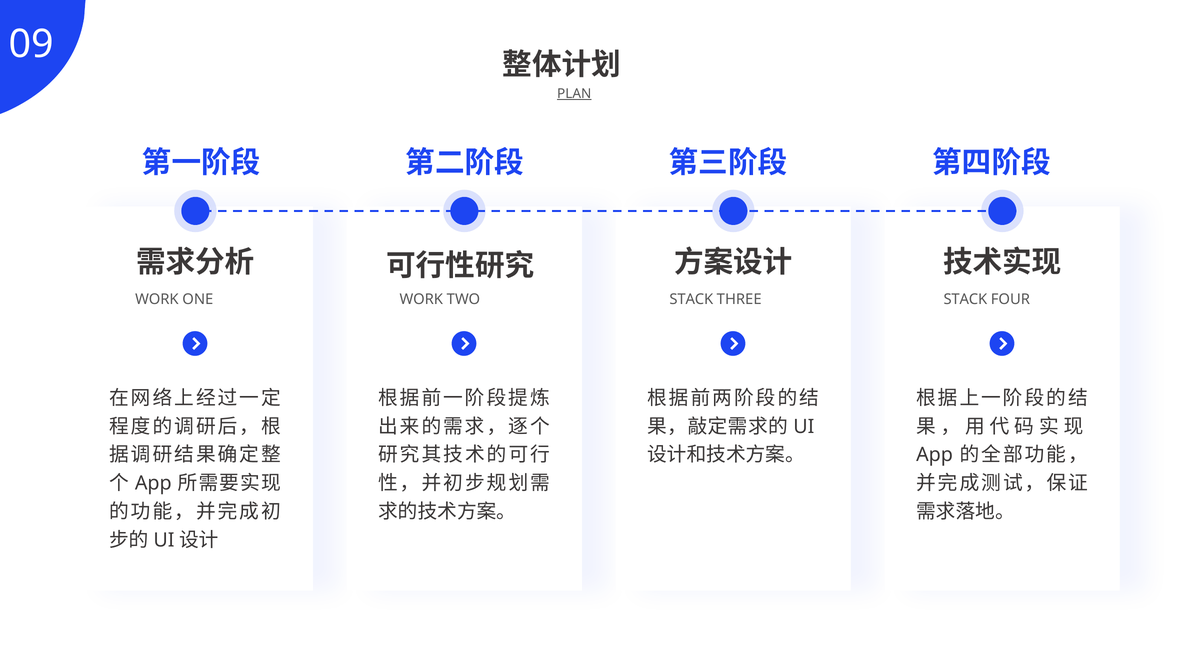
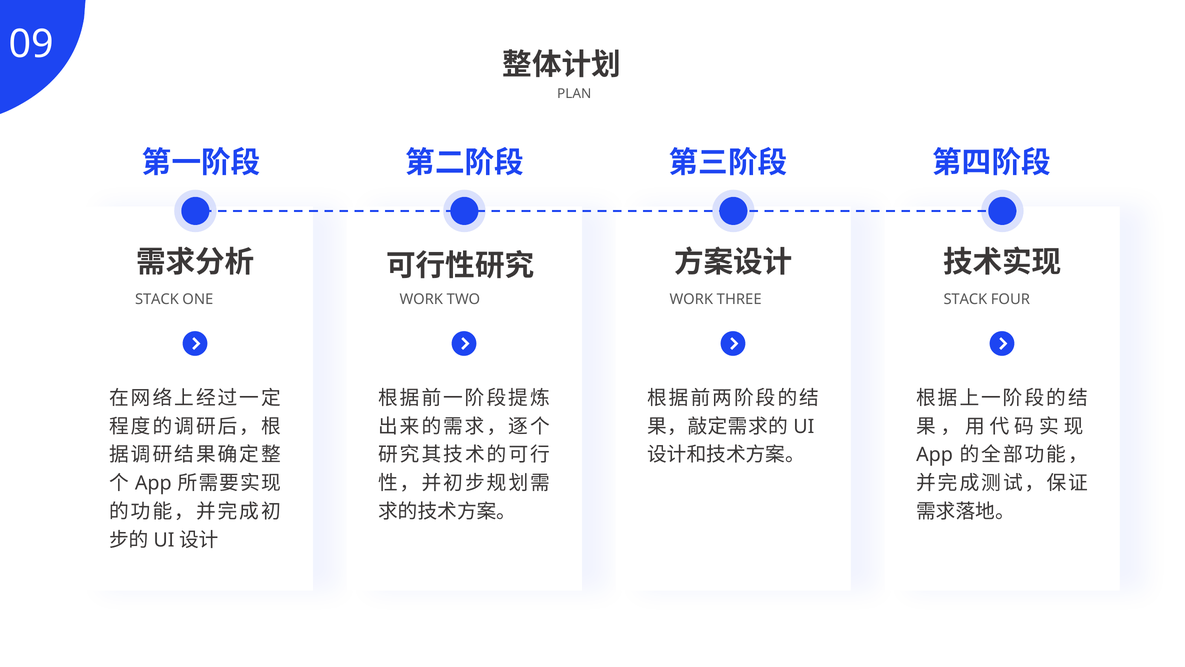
PLAN underline: present -> none
WORK at (157, 299): WORK -> STACK
STACK at (691, 299): STACK -> WORK
